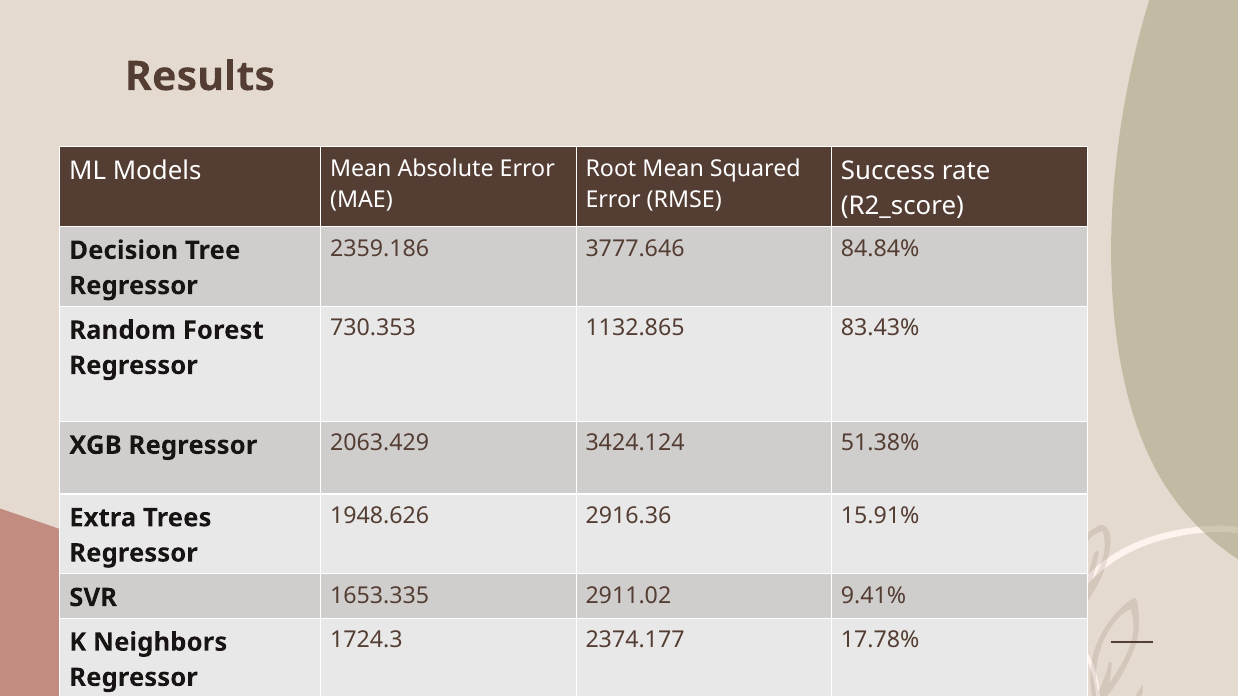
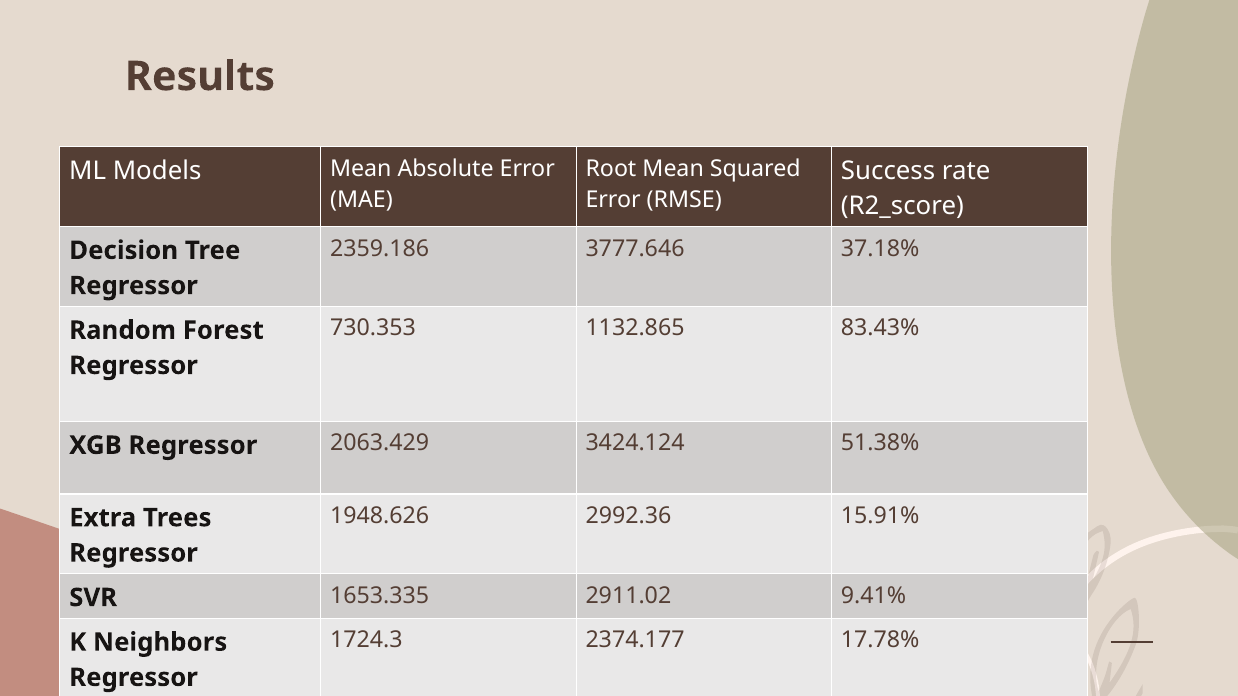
84.84%: 84.84% -> 37.18%
2916.36: 2916.36 -> 2992.36
